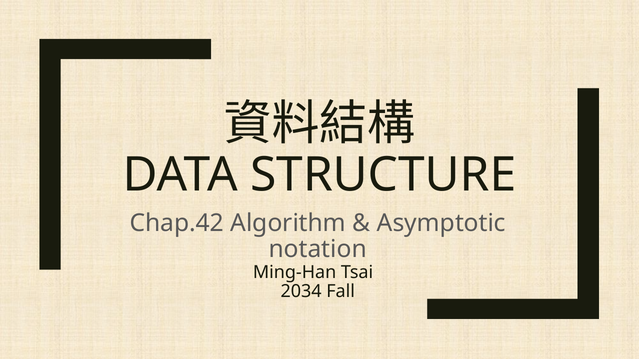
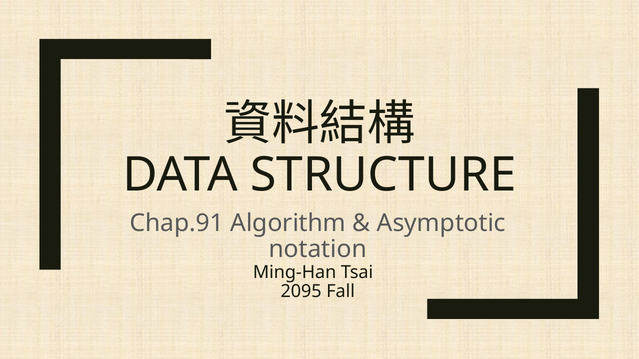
Chap.42: Chap.42 -> Chap.91
2034: 2034 -> 2095
